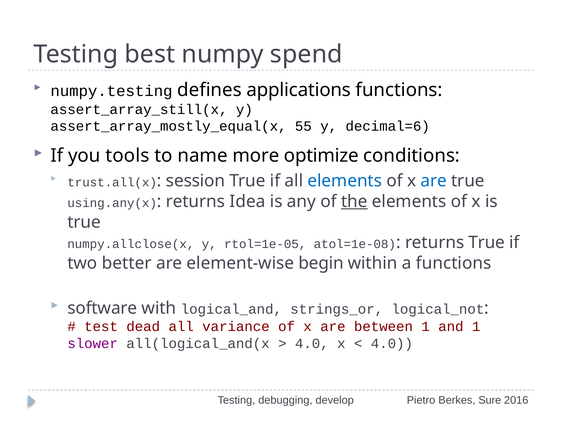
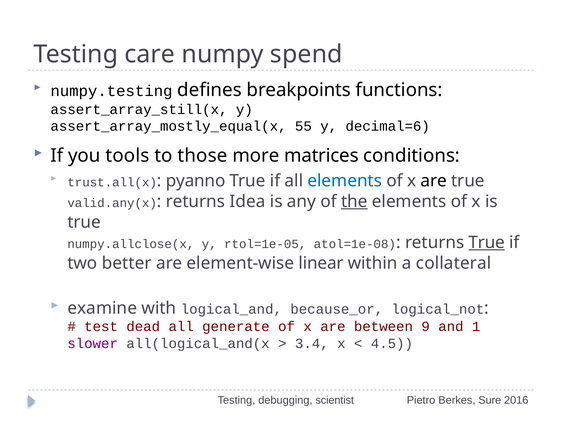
best: best -> care
applications: applications -> breakpoints
name: name -> those
optimize: optimize -> matrices
session: session -> pyanno
are at (434, 181) colour: blue -> black
using.any(x: using.any(x -> valid.any(x
True at (487, 243) underline: none -> present
begin: begin -> linear
a functions: functions -> collateral
software: software -> examine
strings_or: strings_or -> because_or
variance: variance -> generate
between 1: 1 -> 9
4.0 at (312, 344): 4.0 -> 3.4
4.0 at (392, 344): 4.0 -> 4.5
develop: develop -> scientist
